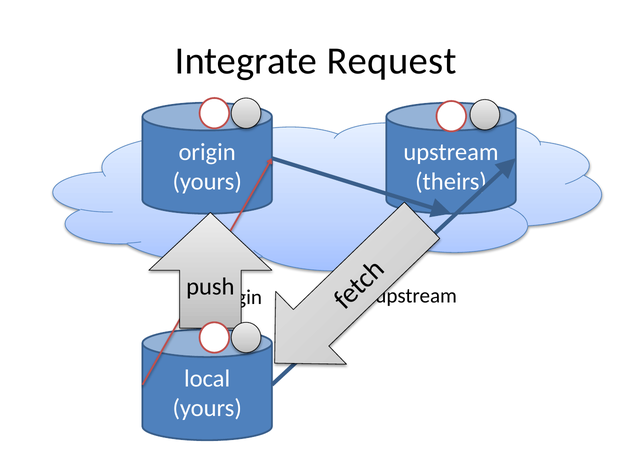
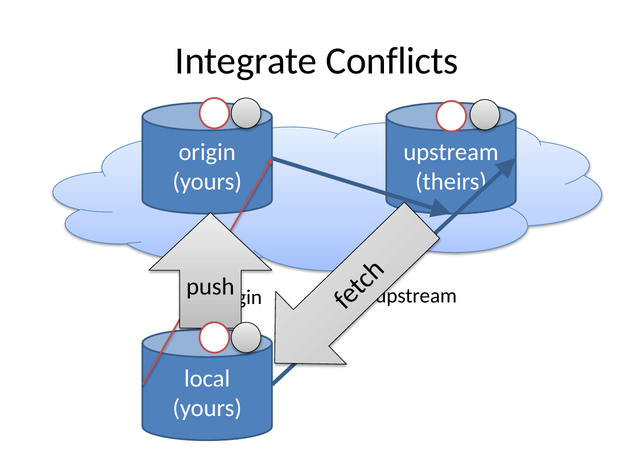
Request: Request -> Conflicts
